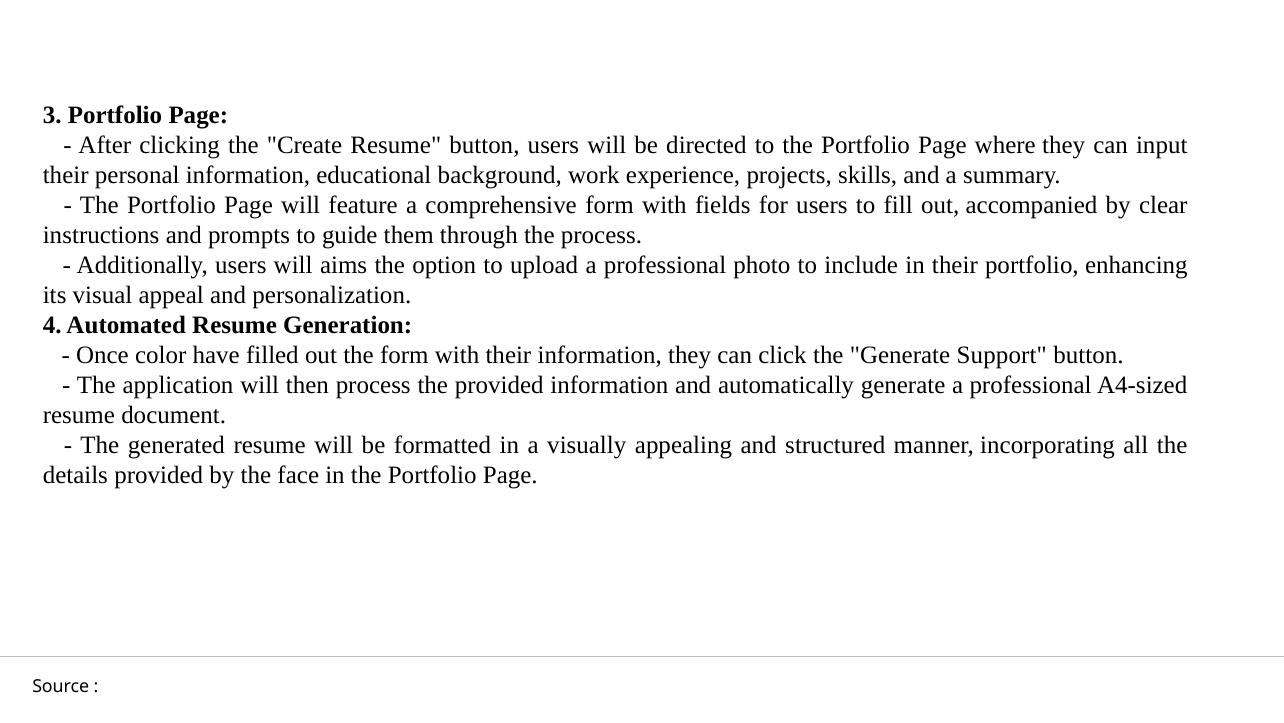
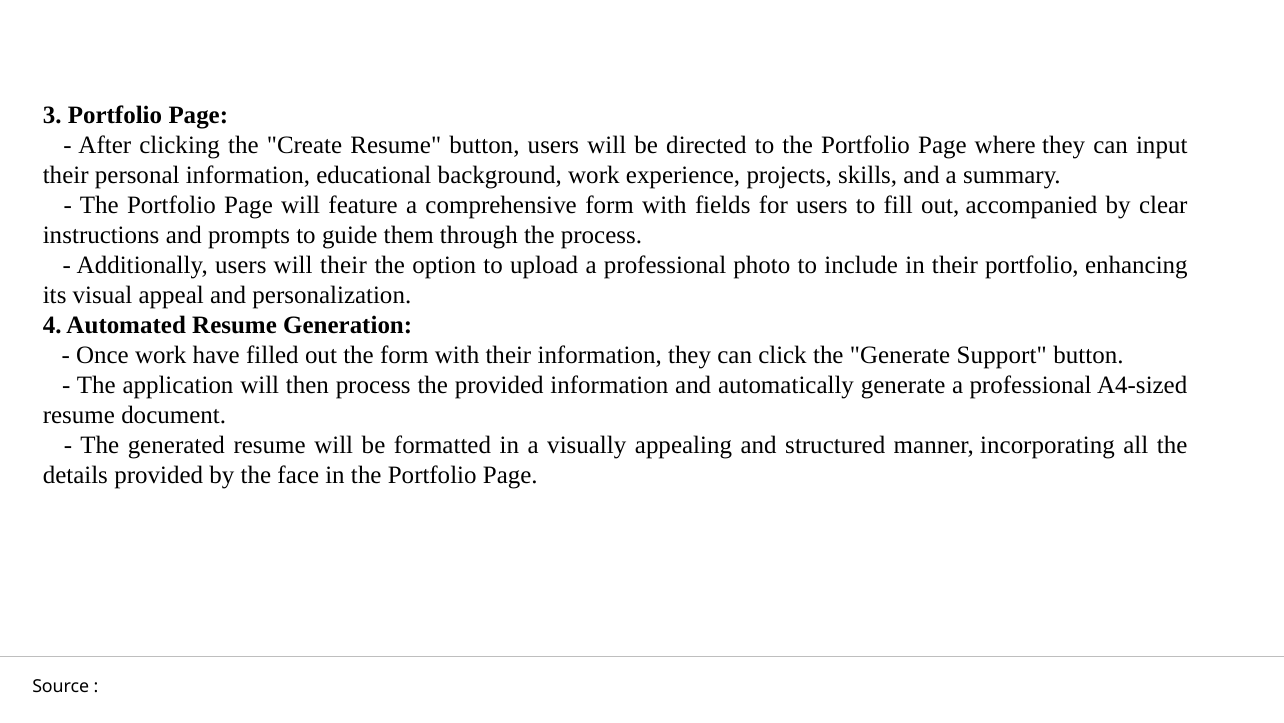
will aims: aims -> their
Once color: color -> work
